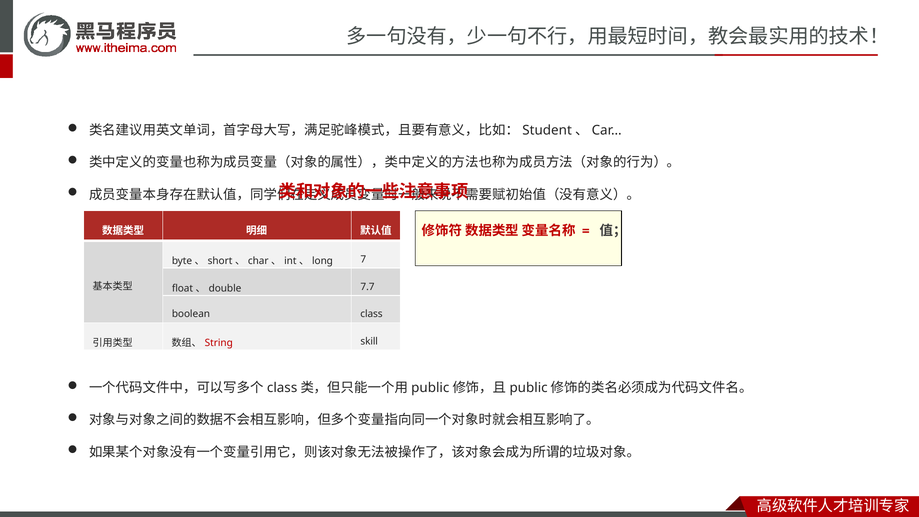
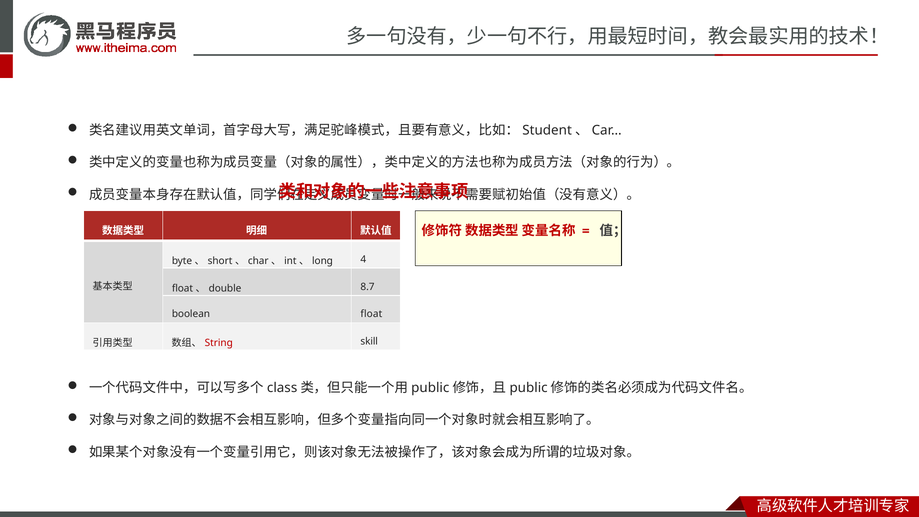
7: 7 -> 4
7.7: 7.7 -> 8.7
boolean class: class -> float
